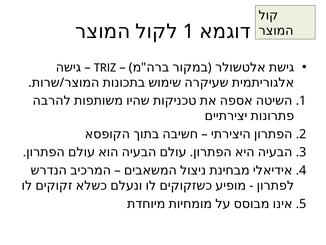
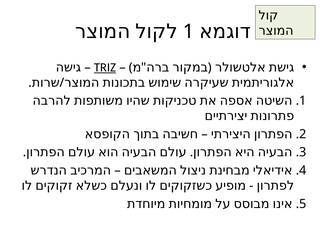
TRIZ underline: none -> present
